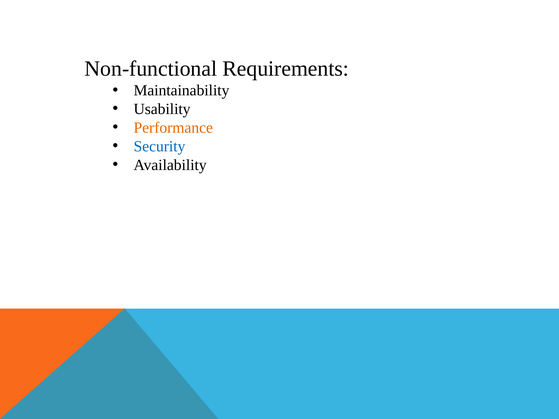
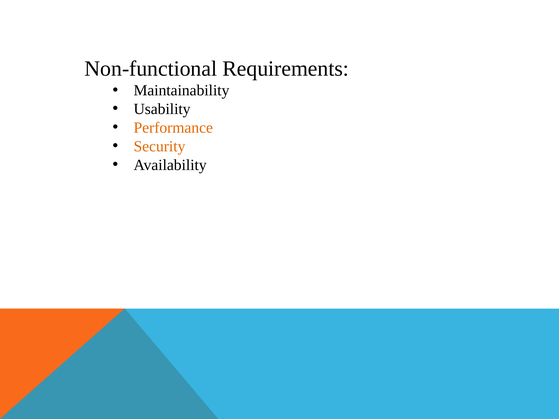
Security colour: blue -> orange
